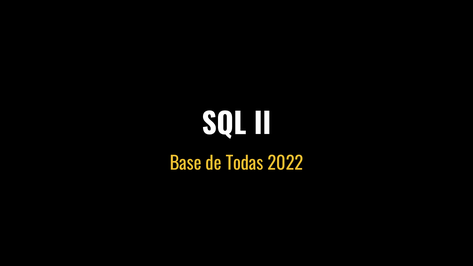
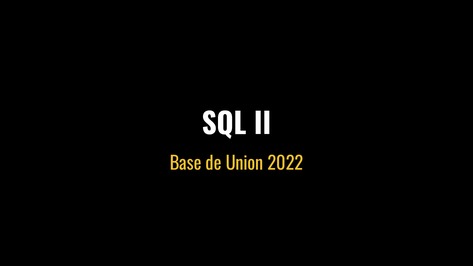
Todas: Todas -> Union
